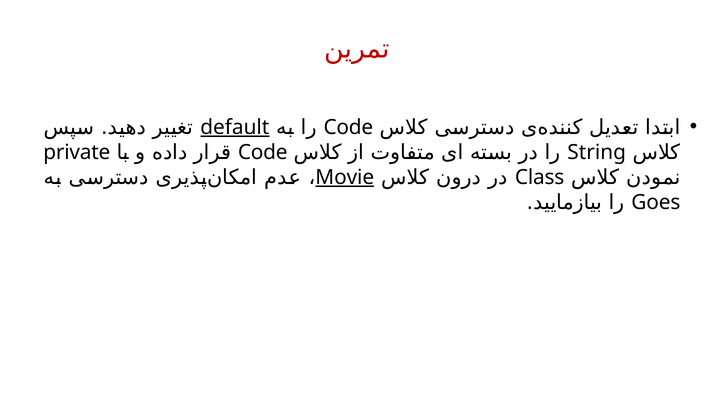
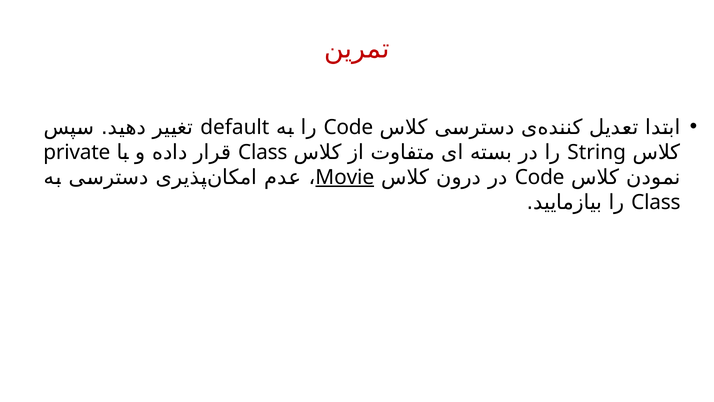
default underline: present -> none
Code at (263, 152): Code -> Class
Class at (540, 177): Class -> Code
Goes at (656, 202): Goes -> Class
